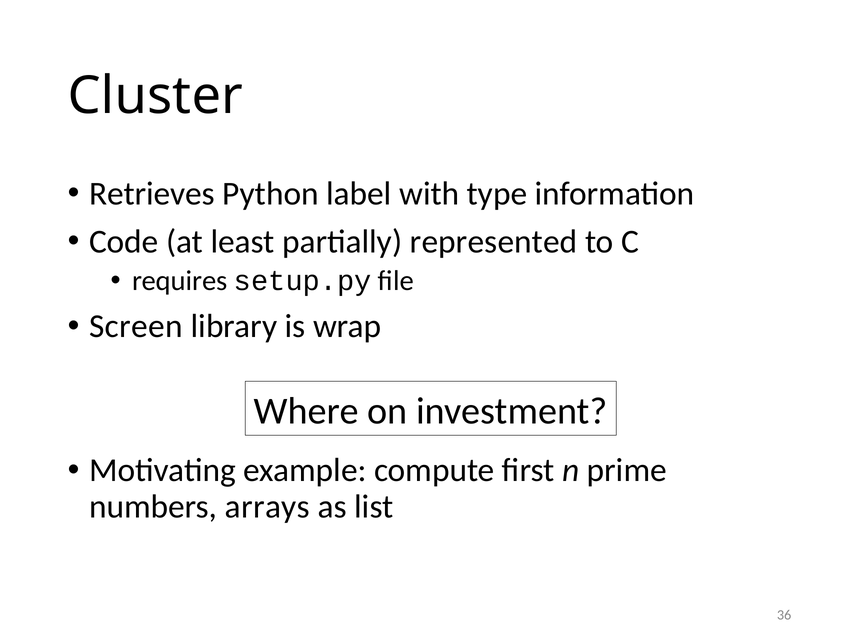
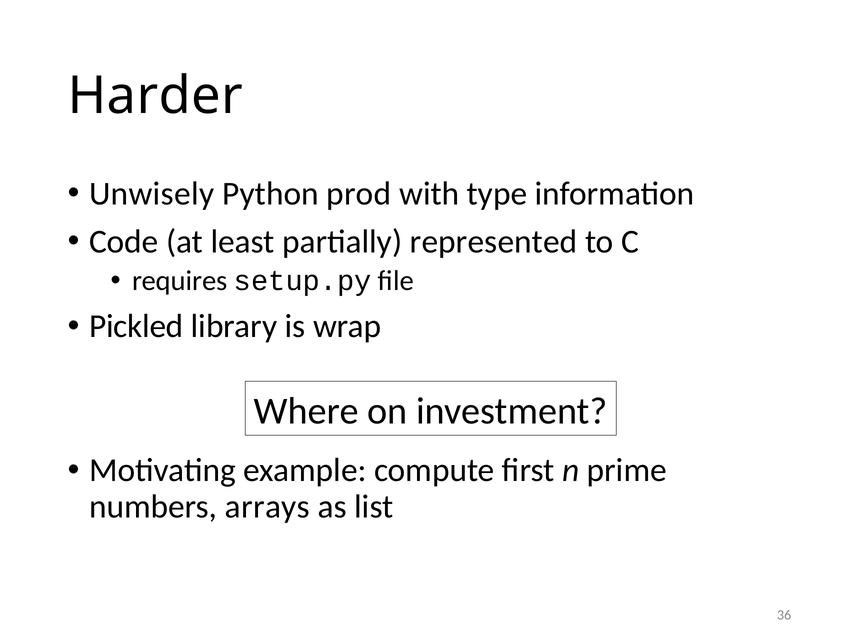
Cluster: Cluster -> Harder
Retrieves: Retrieves -> Unwisely
label: label -> prod
Screen: Screen -> Pickled
